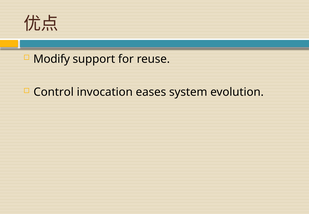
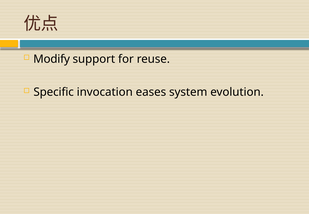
Control: Control -> Specific
